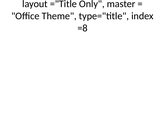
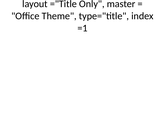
=8: =8 -> =1
